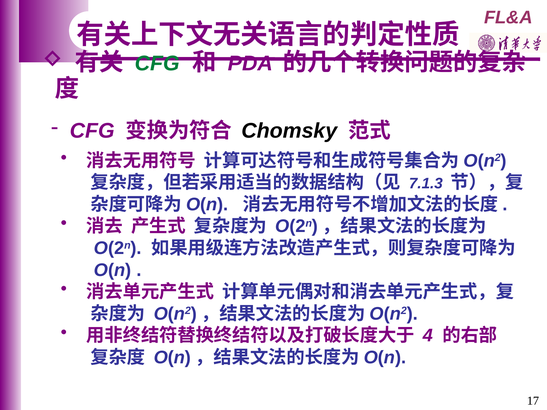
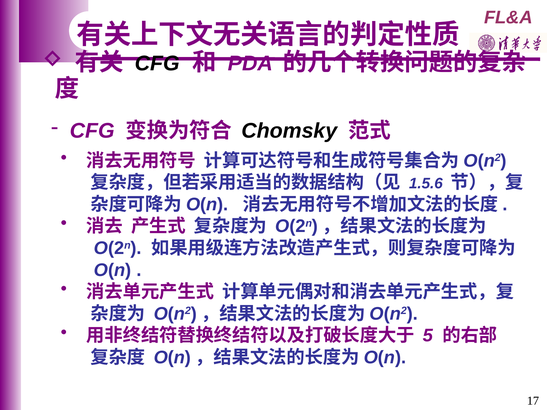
CFG at (157, 64) colour: green -> black
7.1.3: 7.1.3 -> 1.5.6
4: 4 -> 5
